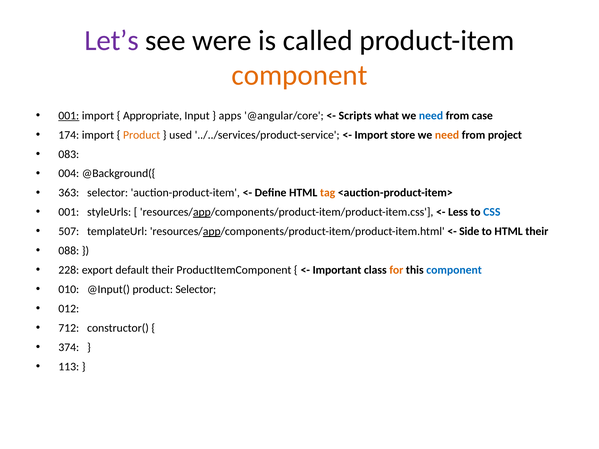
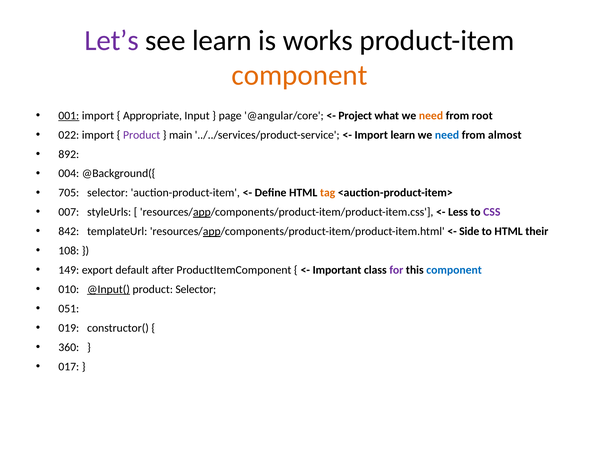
see were: were -> learn
called: called -> works
apps: apps -> page
Scripts: Scripts -> Project
need at (431, 116) colour: blue -> orange
case: case -> root
174: 174 -> 022
Product at (142, 135) colour: orange -> purple
used: used -> main
Import store: store -> learn
need at (447, 135) colour: orange -> blue
project: project -> almost
083: 083 -> 892
363: 363 -> 705
001 at (69, 212): 001 -> 007
CSS colour: blue -> purple
507: 507 -> 842
088: 088 -> 108
228: 228 -> 149
default their: their -> after
for colour: orange -> purple
@Input( underline: none -> present
012: 012 -> 051
712: 712 -> 019
374: 374 -> 360
113: 113 -> 017
